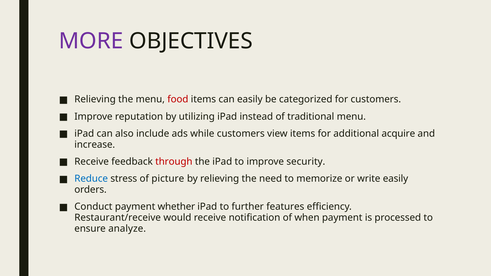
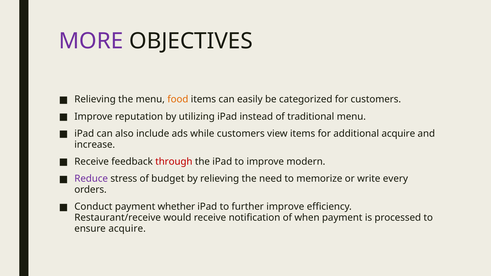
food colour: red -> orange
security: security -> modern
Reduce colour: blue -> purple
picture: picture -> budget
write easily: easily -> every
further features: features -> improve
ensure analyze: analyze -> acquire
